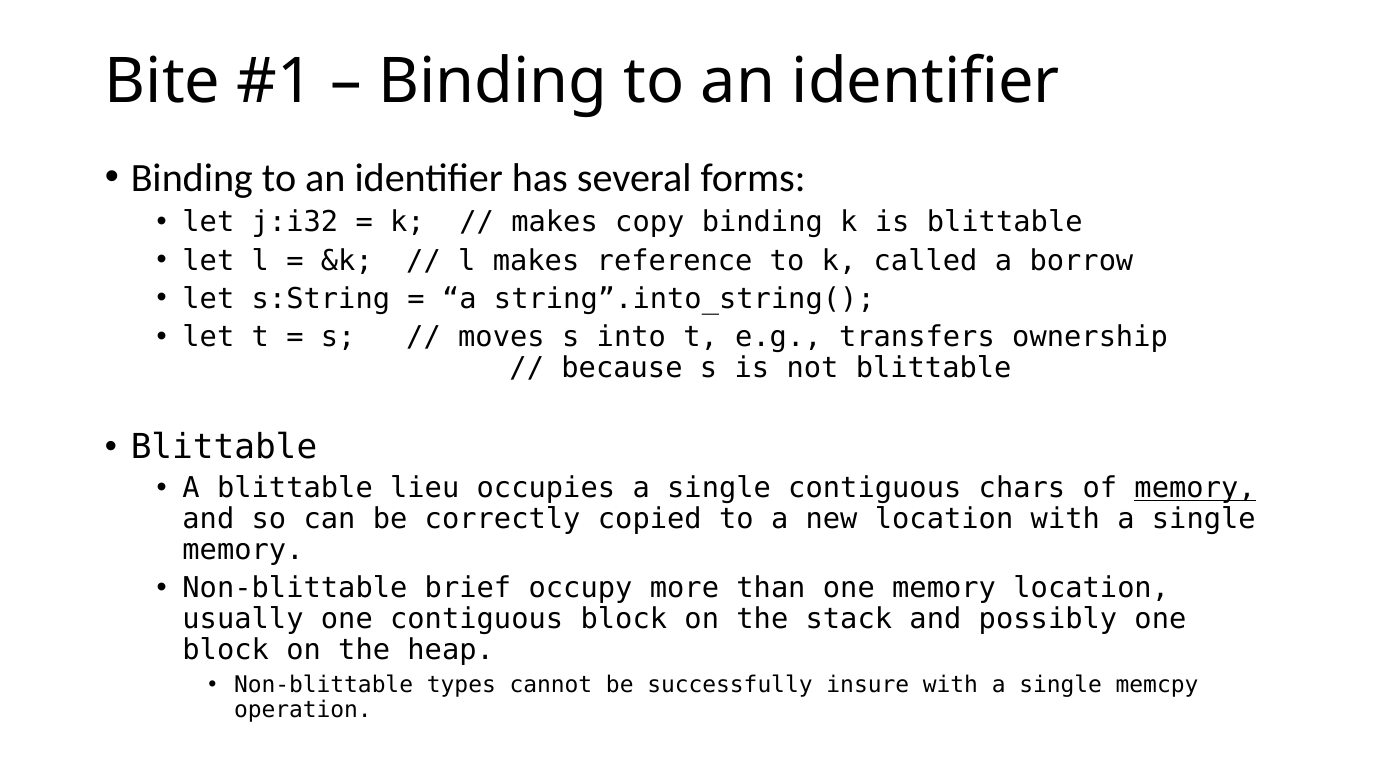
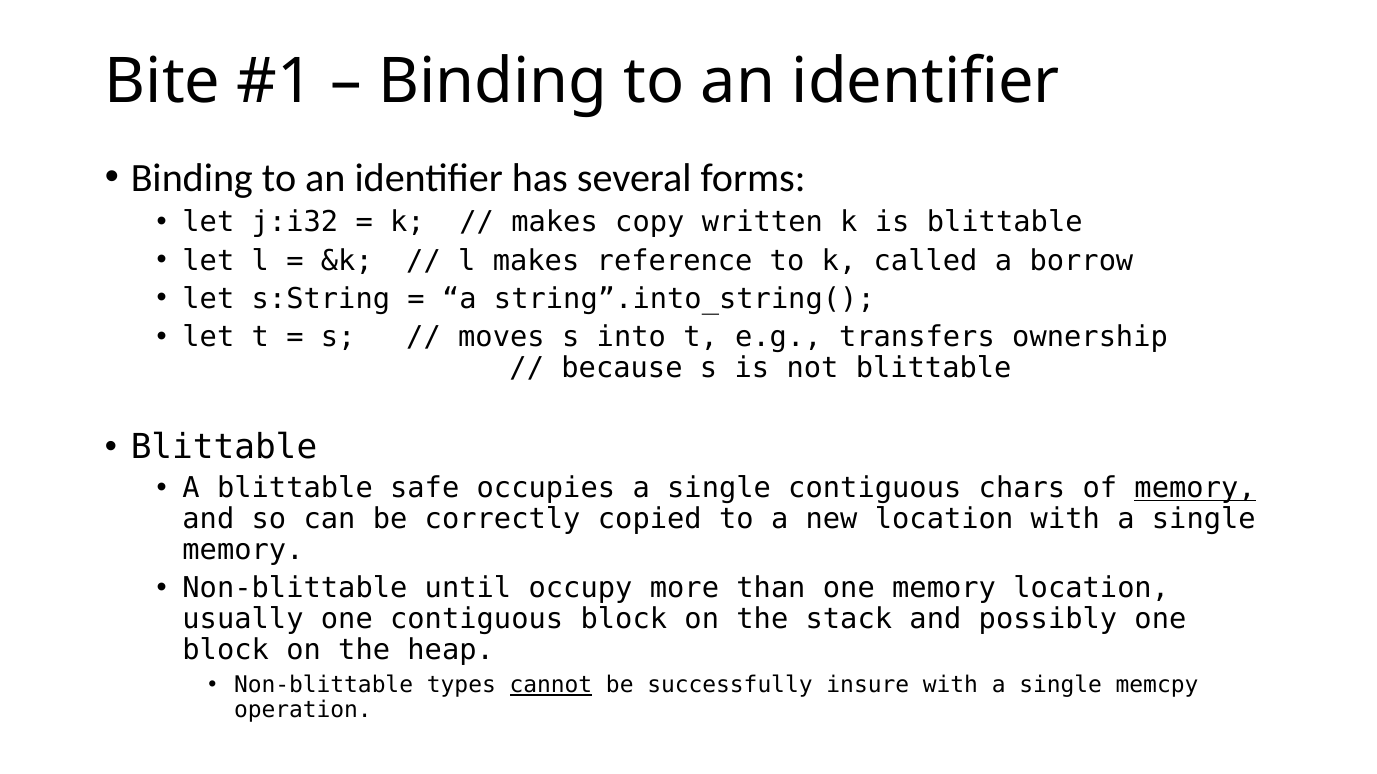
copy binding: binding -> written
lieu: lieu -> safe
brief: brief -> until
cannot underline: none -> present
